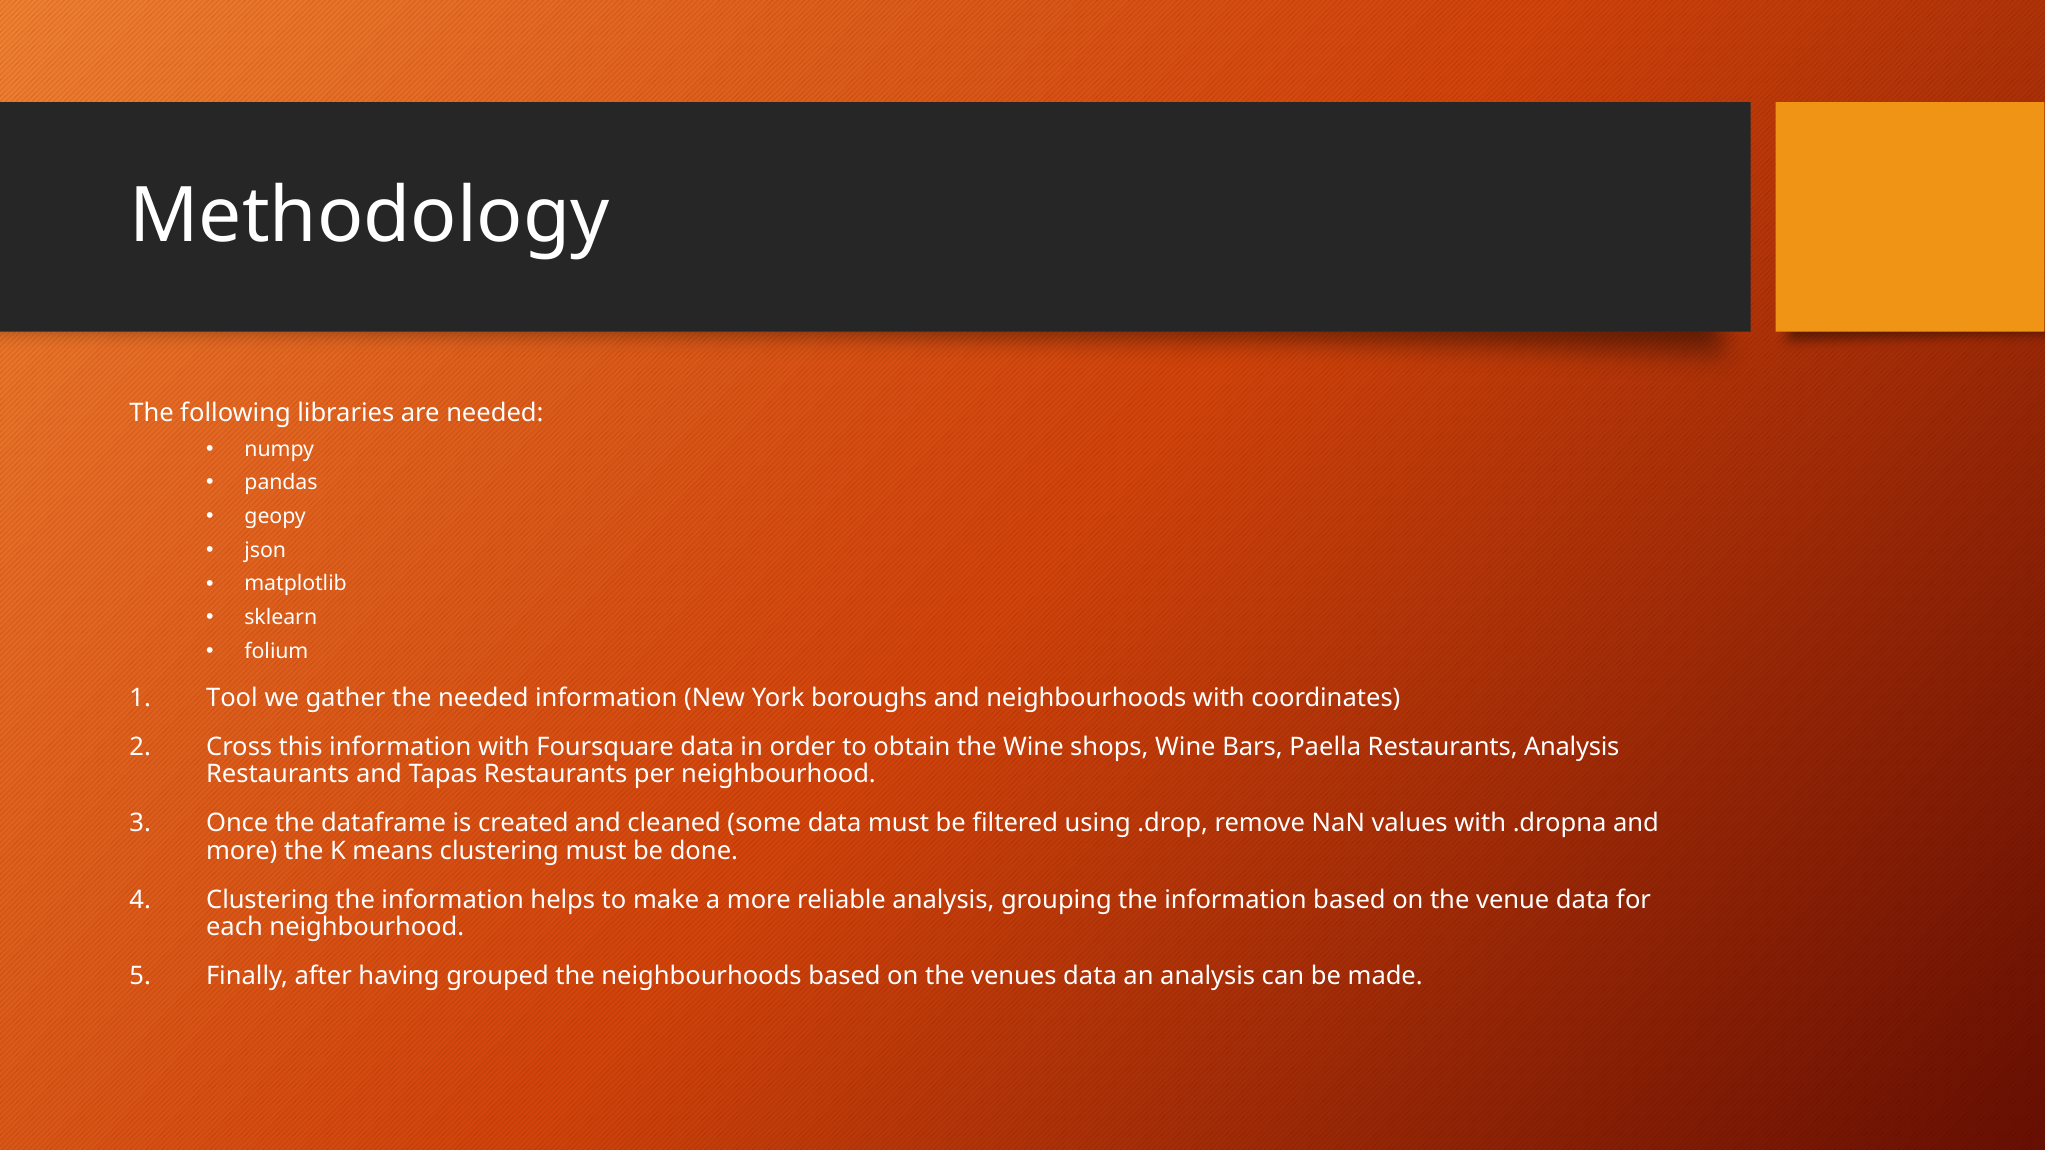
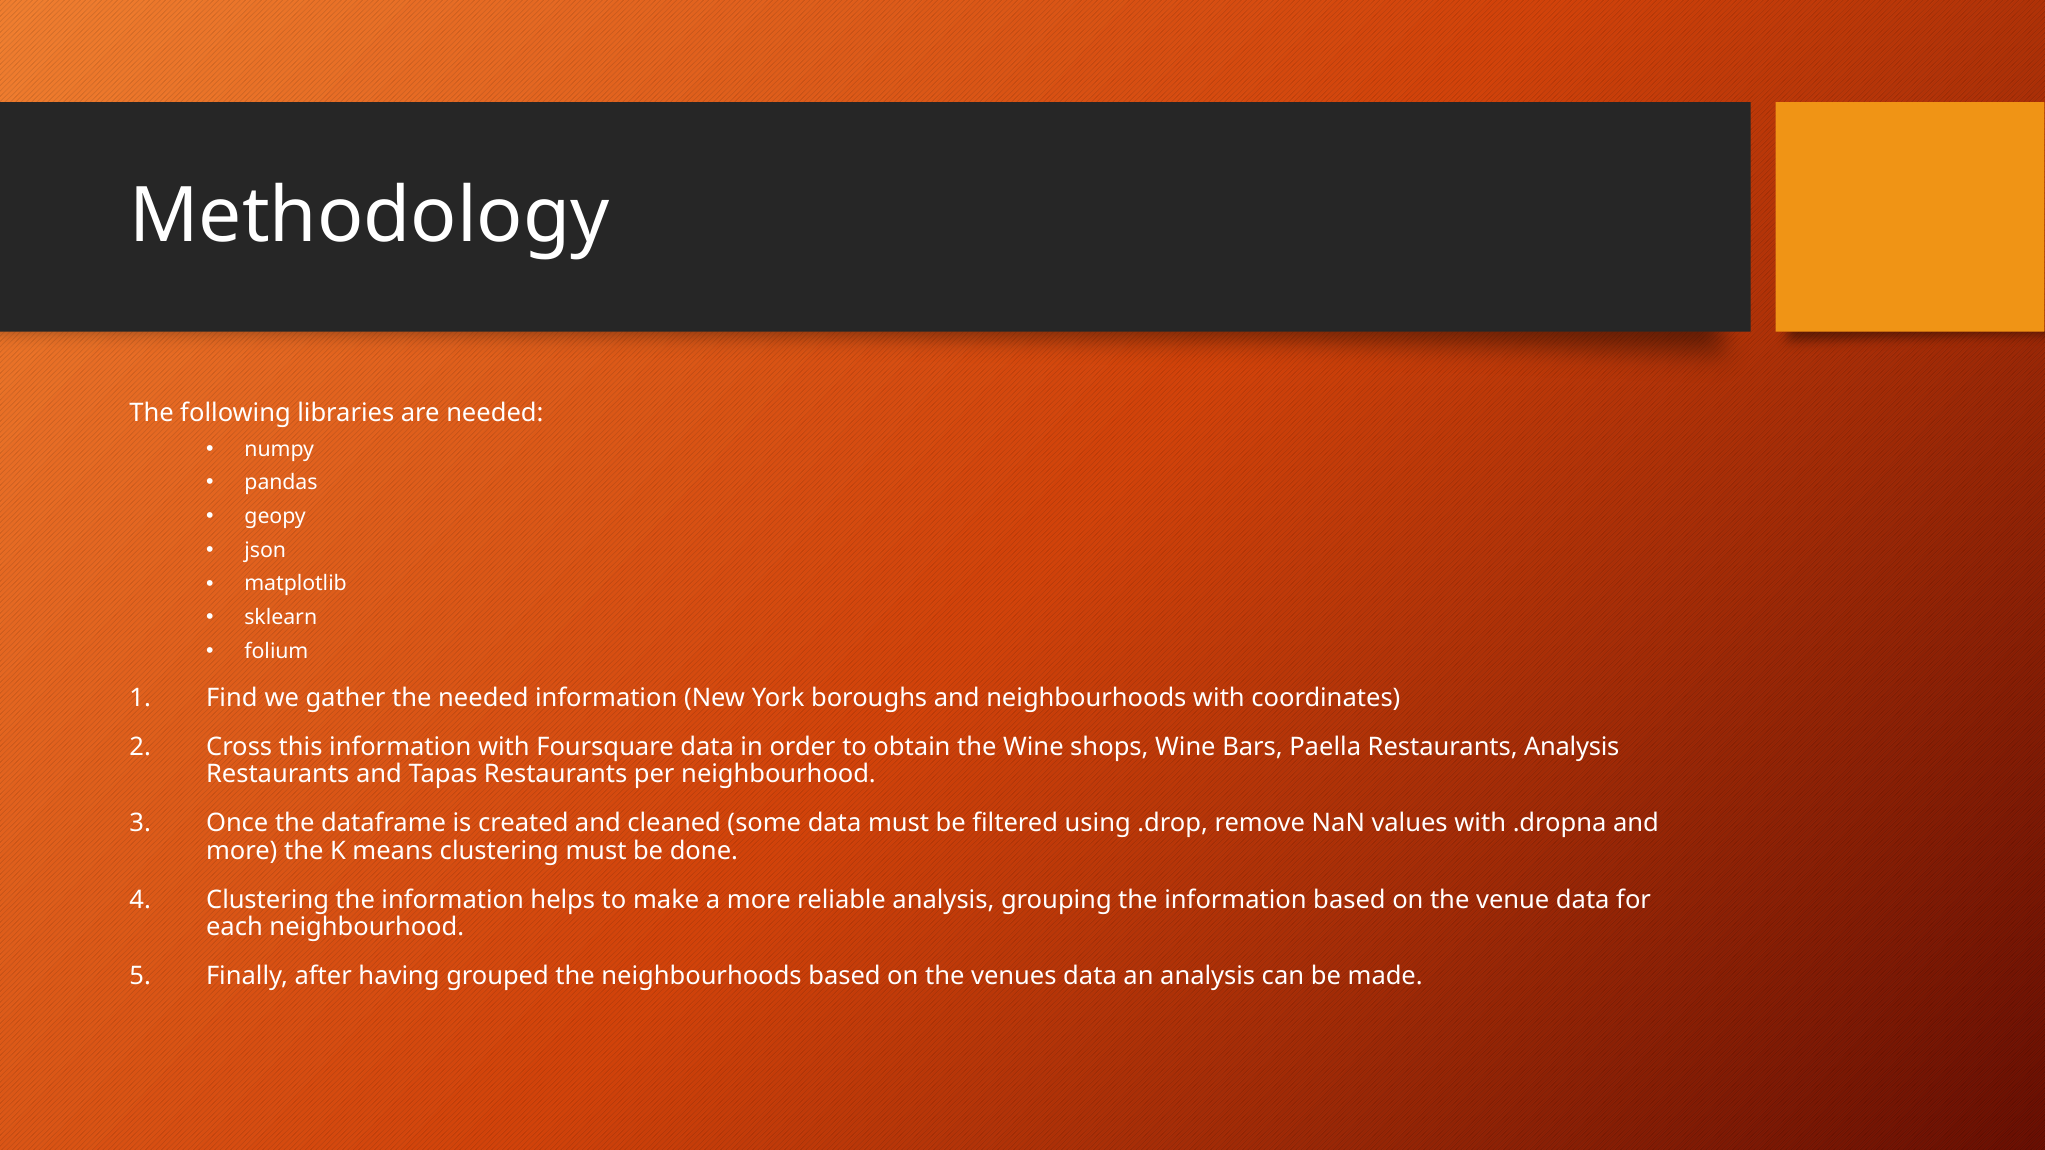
Tool: Tool -> Find
